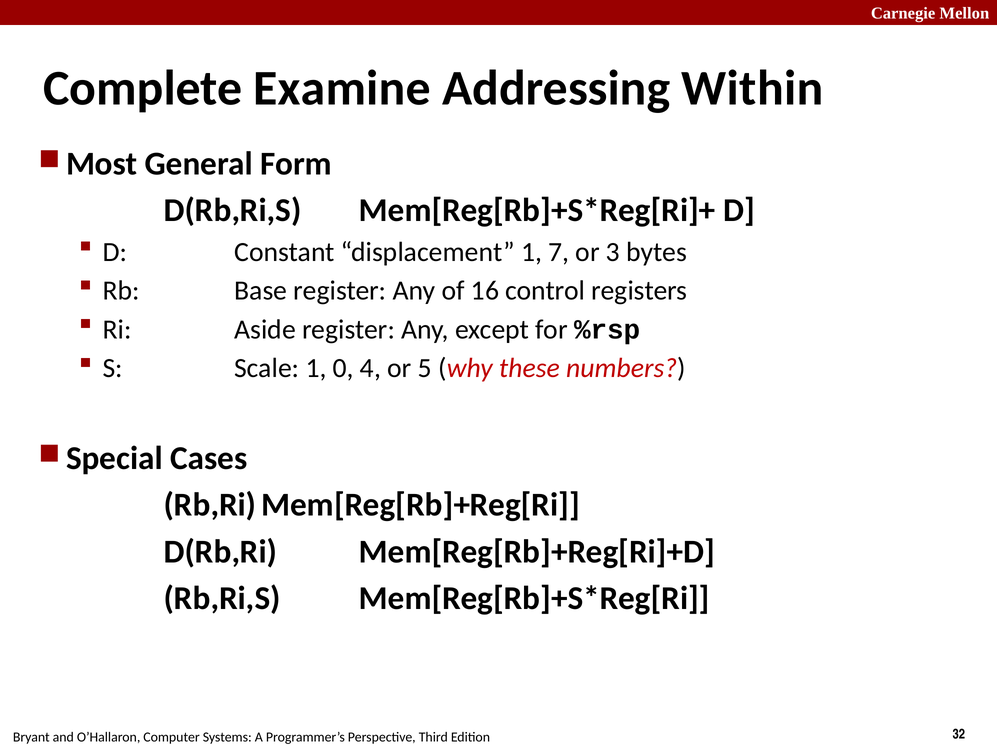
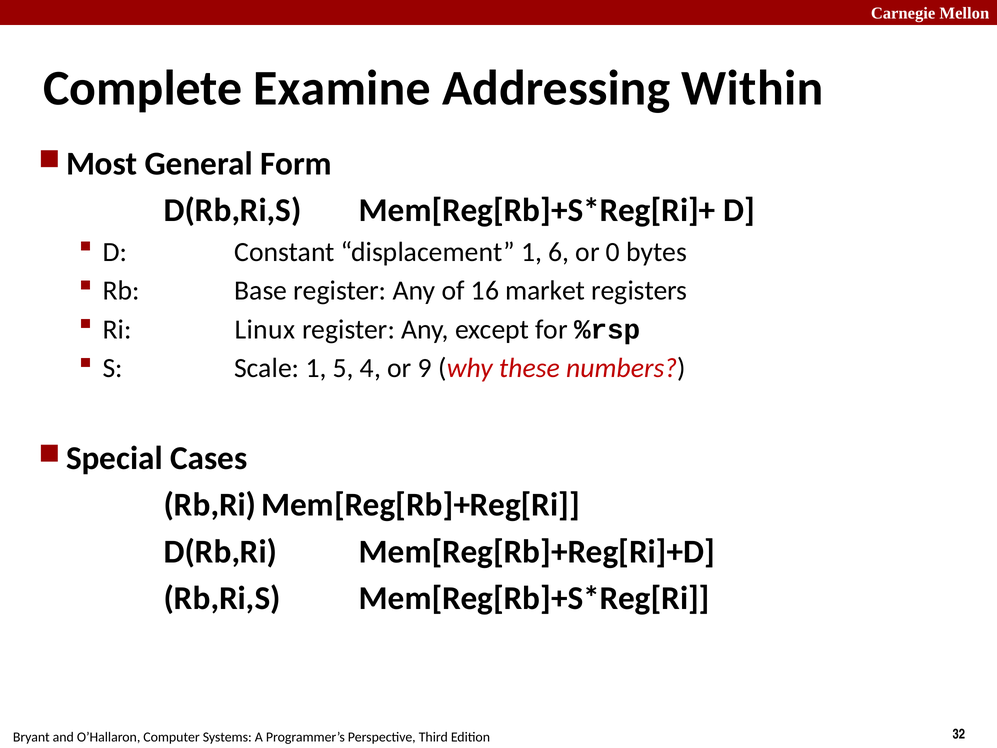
7: 7 -> 6
3: 3 -> 0
control: control -> market
Aside: Aside -> Linux
0: 0 -> 5
5: 5 -> 9
